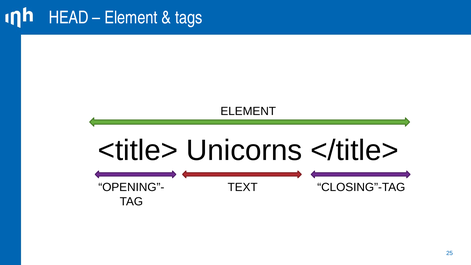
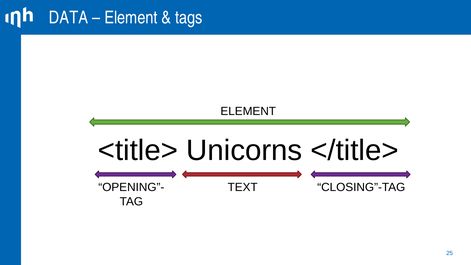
HEAD: HEAD -> DATA
